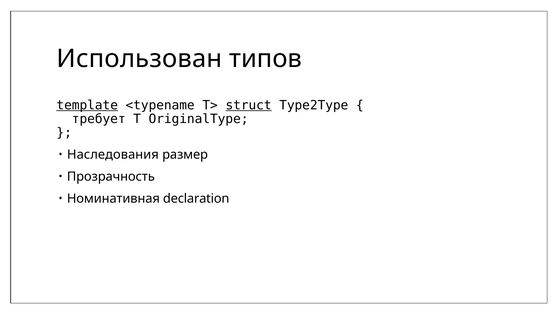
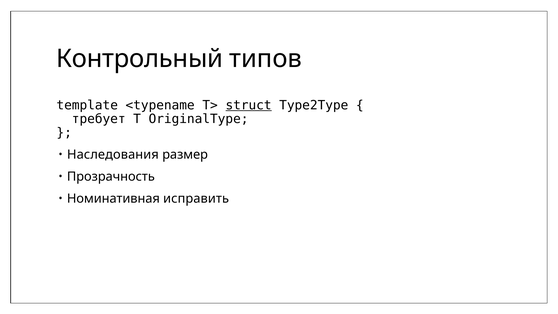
Использован: Использован -> Контрольный
template underline: present -> none
declaration: declaration -> исправить
